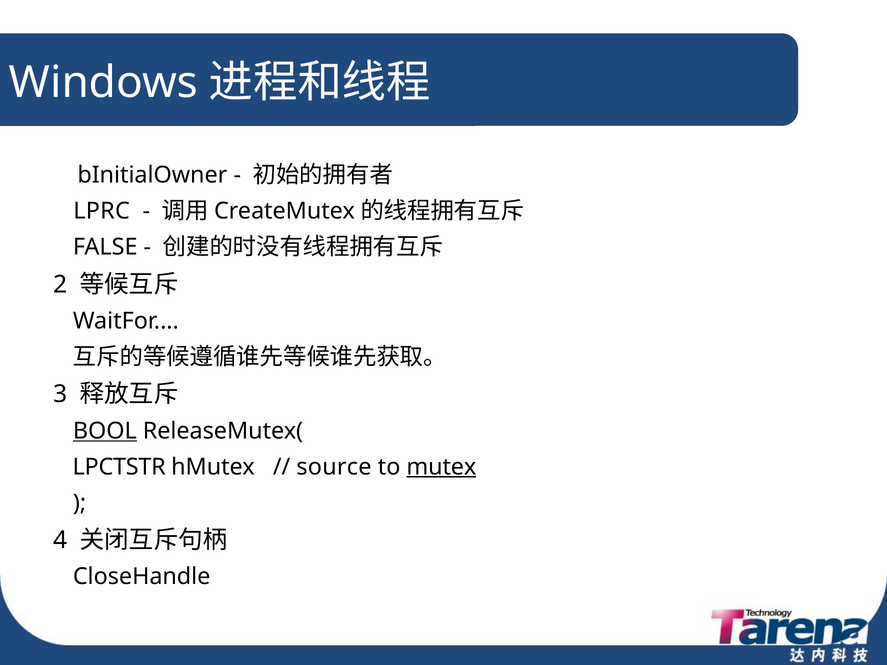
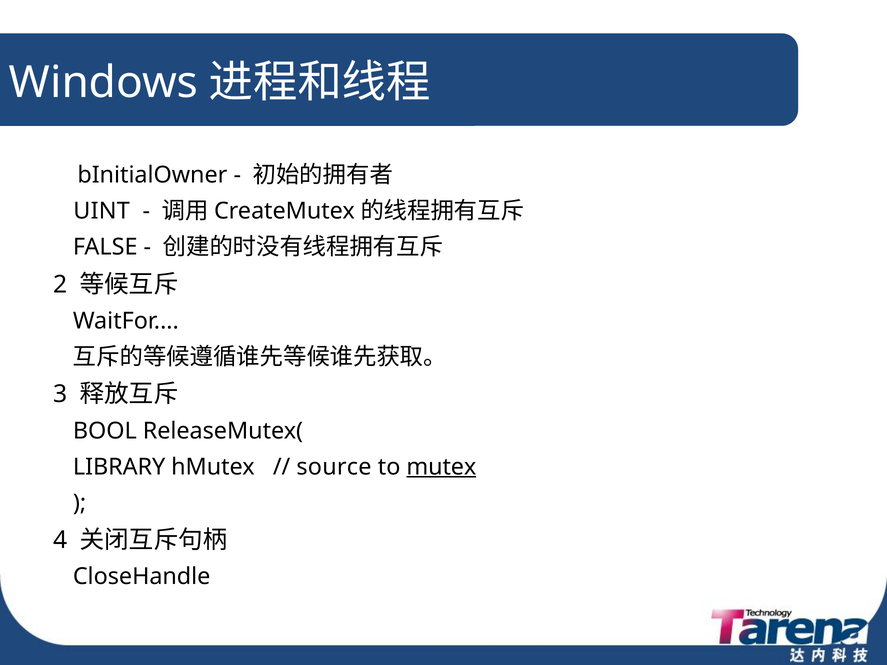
LPRC: LPRC -> UINT
BOOL underline: present -> none
LPCTSTR: LPCTSTR -> LIBRARY
